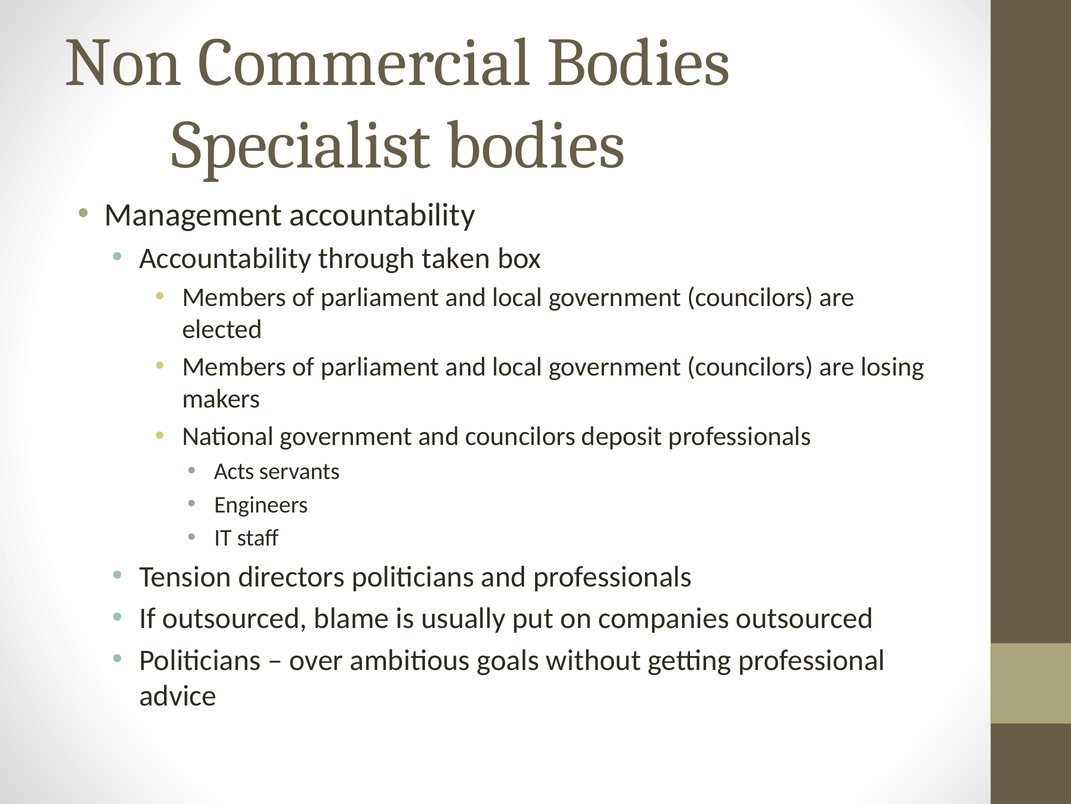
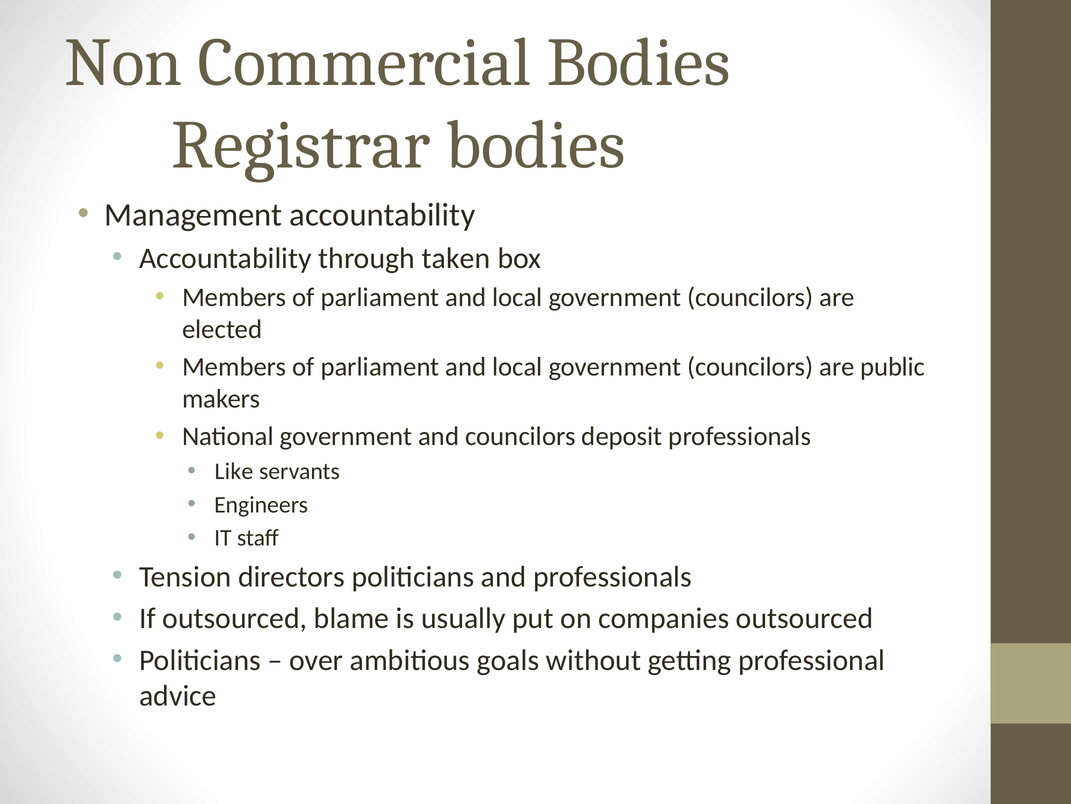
Specialist: Specialist -> Registrar
losing: losing -> public
Acts: Acts -> Like
